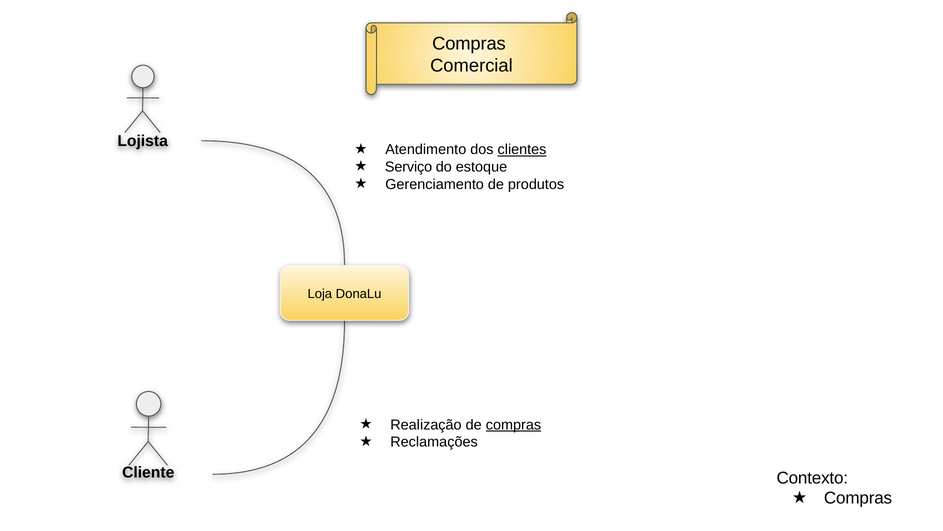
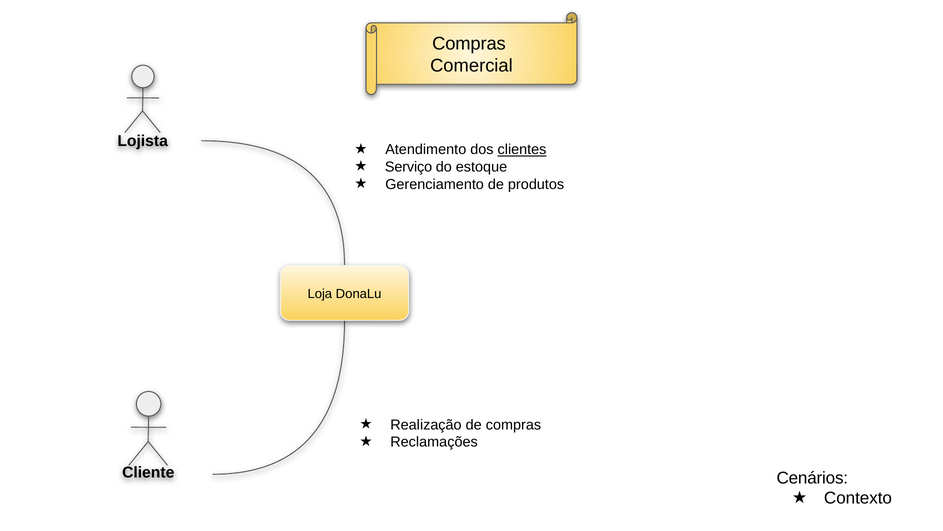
compras at (513, 424) underline: present -> none
Contexto: Contexto -> Cenários
Compras at (858, 498): Compras -> Contexto
